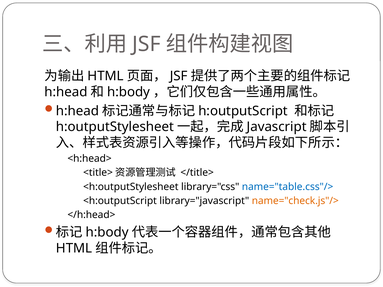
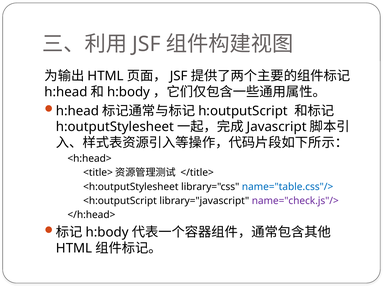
name="check.js"/> colour: orange -> purple
